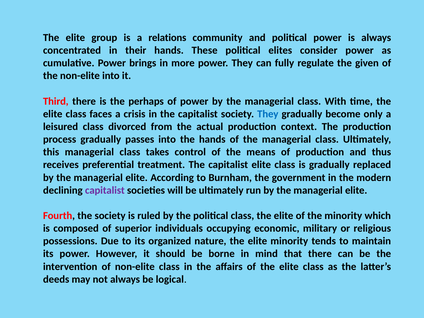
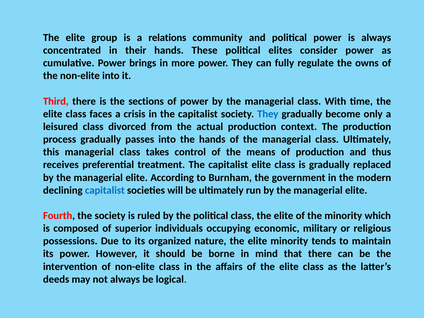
given: given -> owns
perhaps: perhaps -> sections
capitalist at (105, 190) colour: purple -> blue
